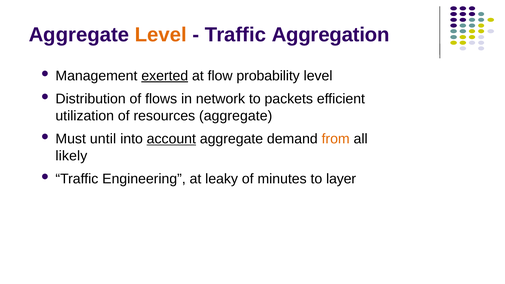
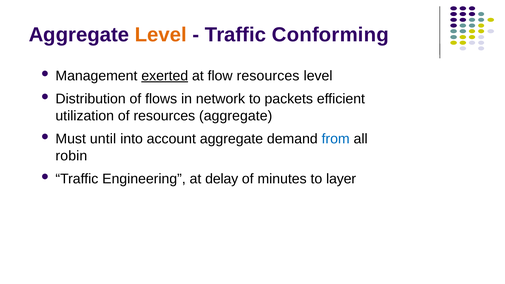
Aggregation: Aggregation -> Conforming
flow probability: probability -> resources
account underline: present -> none
from colour: orange -> blue
likely: likely -> robin
leaky: leaky -> delay
